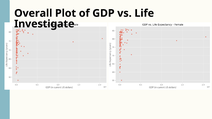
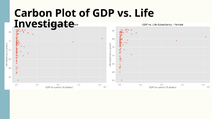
Overall: Overall -> Carbon
